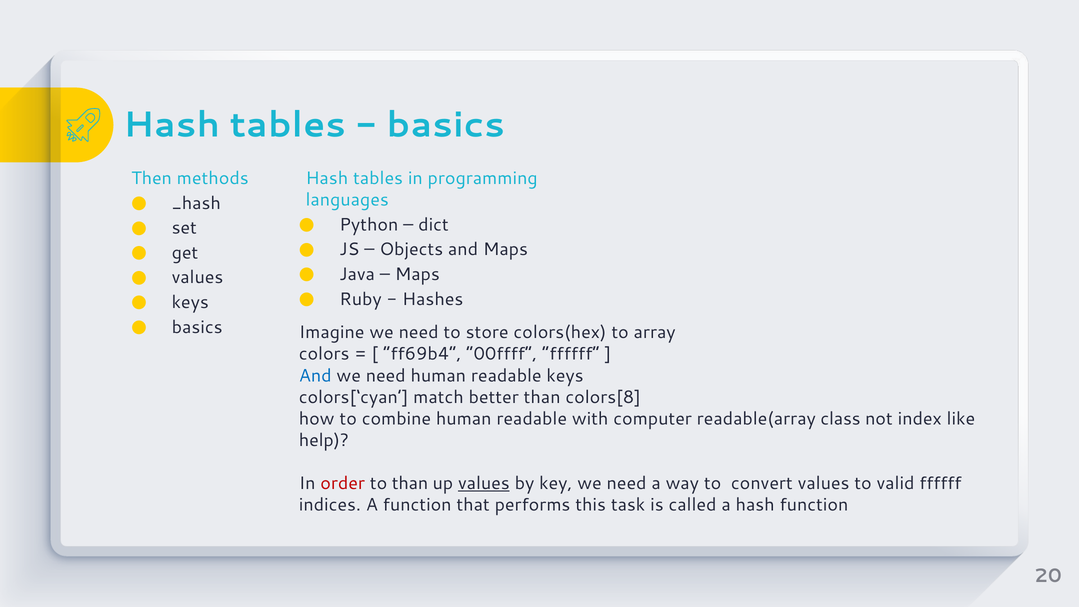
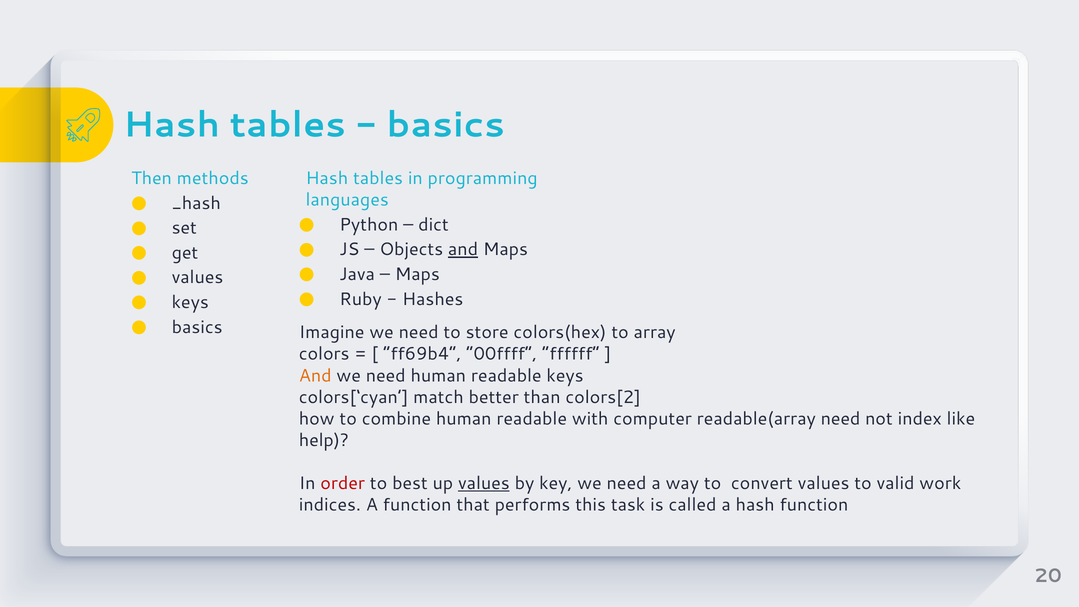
and at (463, 249) underline: none -> present
And at (315, 376) colour: blue -> orange
colors[8: colors[8 -> colors[2
readable(array class: class -> need
to than: than -> best
valid ffffff: ffffff -> work
